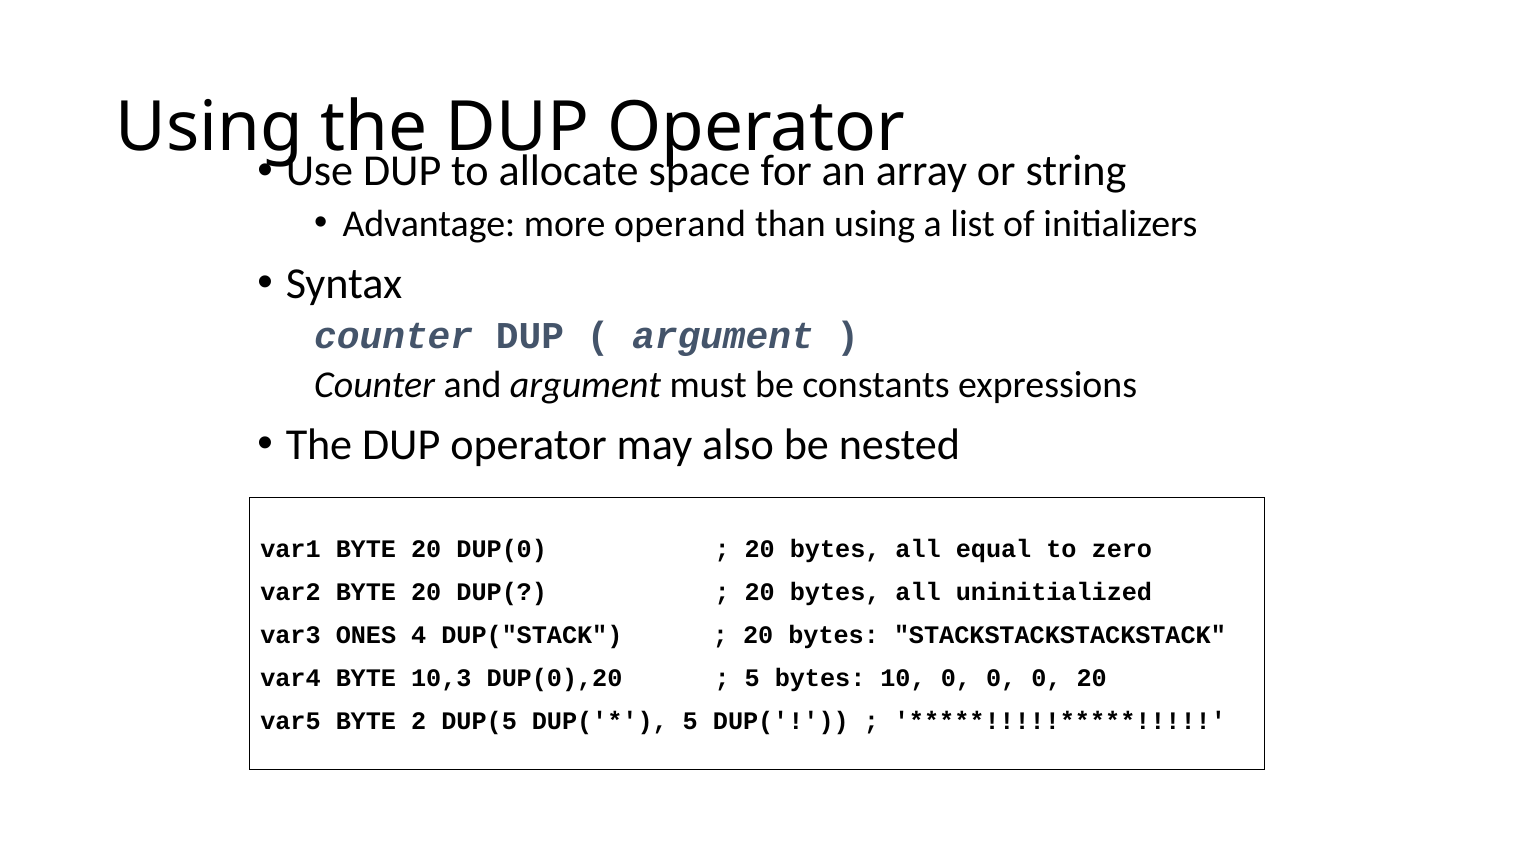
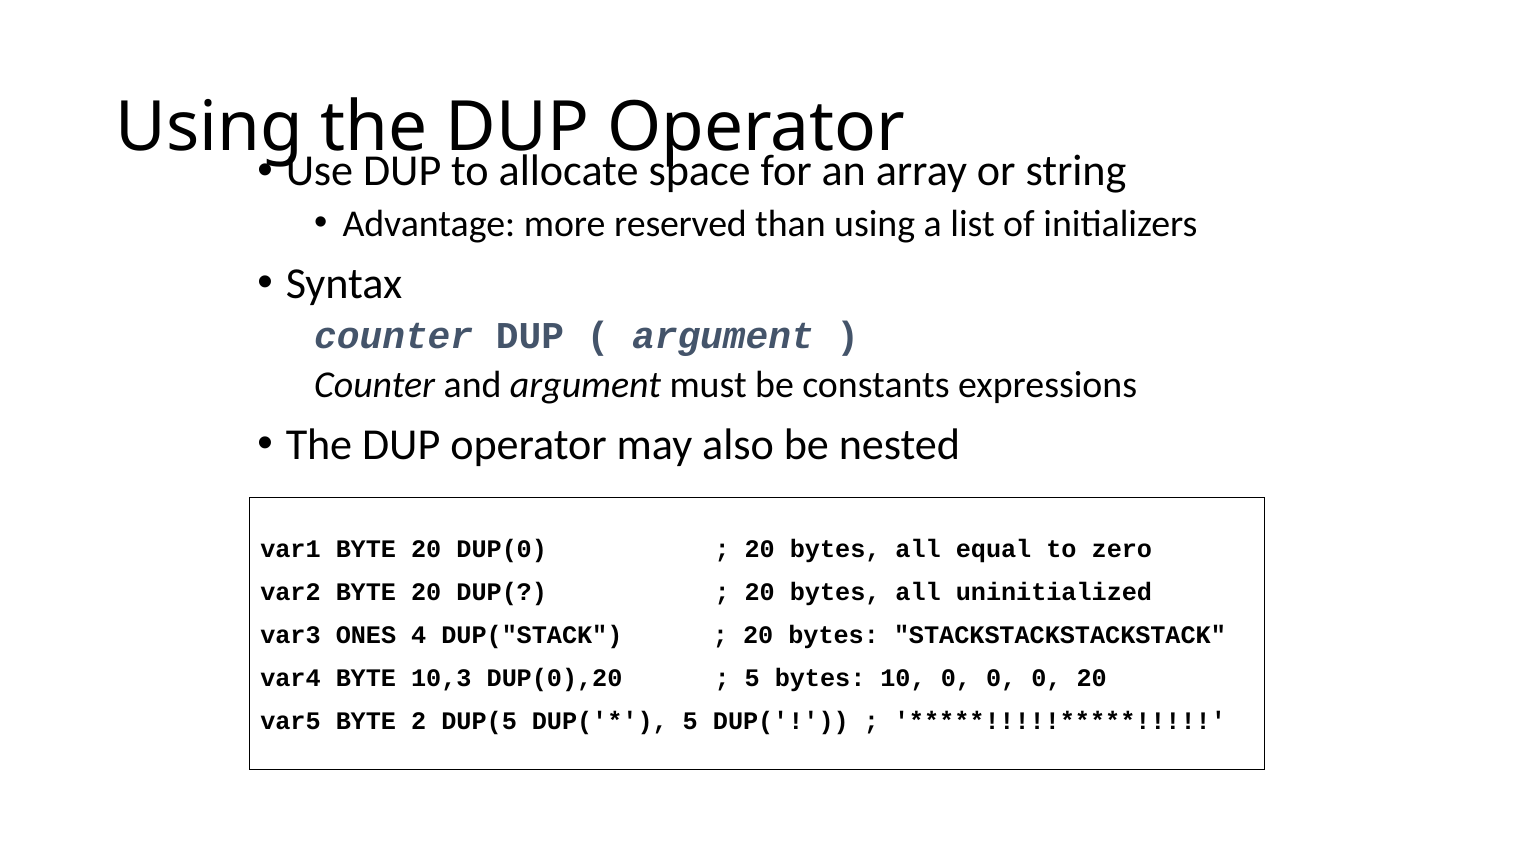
operand: operand -> reserved
